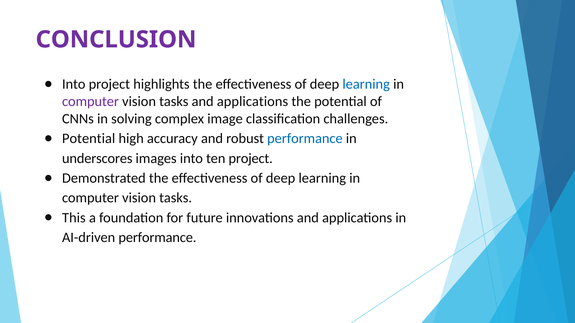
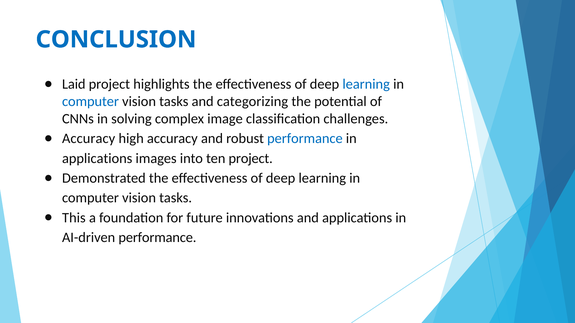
CONCLUSION colour: purple -> blue
Into at (74, 84): Into -> Laid
computer at (90, 102) colour: purple -> blue
tasks and applications: applications -> categorizing
Potential at (89, 139): Potential -> Accuracy
underscores at (97, 158): underscores -> applications
